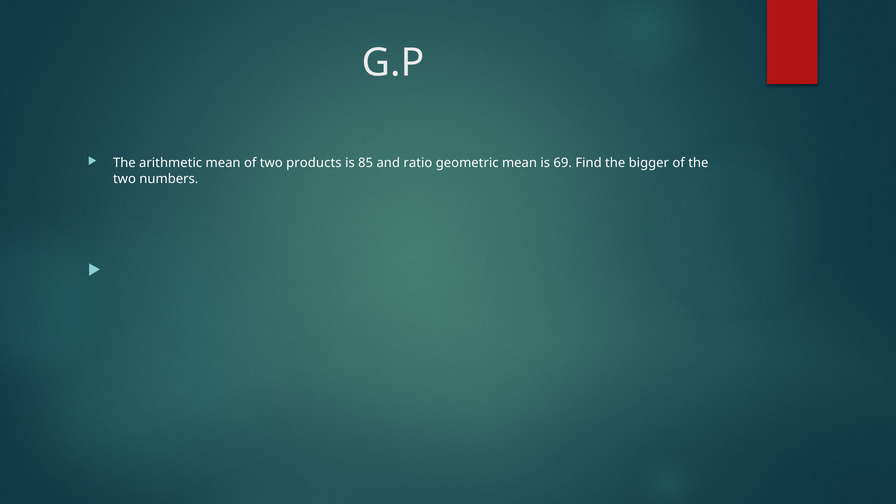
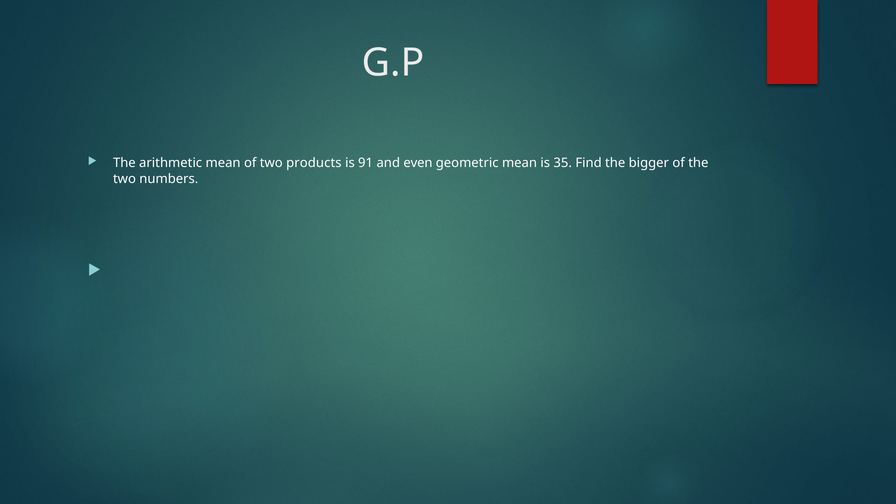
85: 85 -> 91
ratio: ratio -> even
69: 69 -> 35
